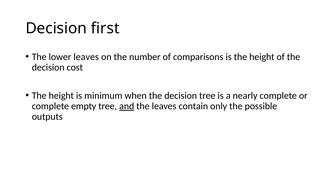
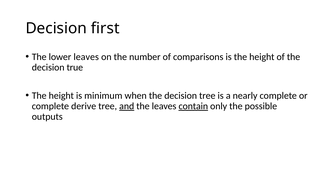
cost: cost -> true
empty: empty -> derive
contain underline: none -> present
